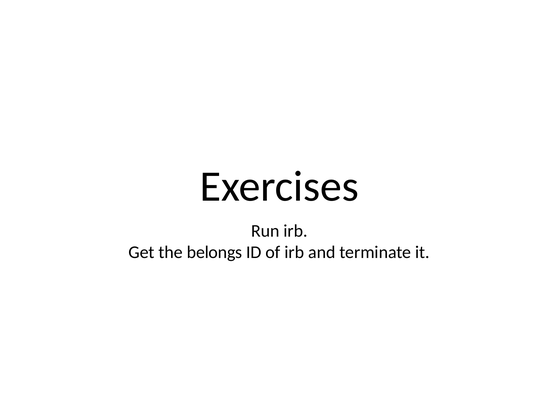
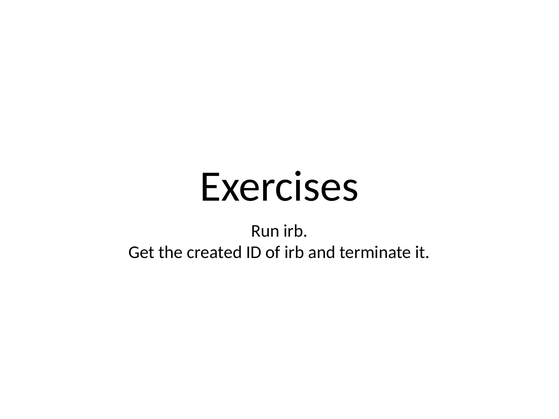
belongs: belongs -> created
